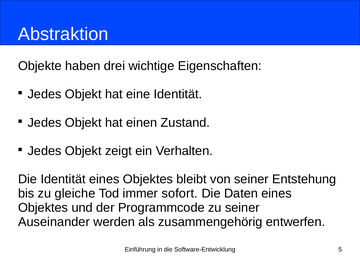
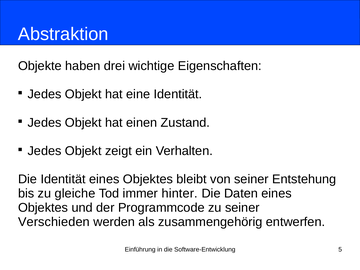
sofort: sofort -> hinter
Auseinander: Auseinander -> Verschieden
